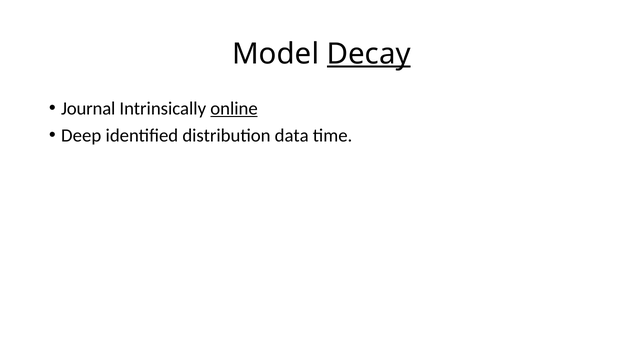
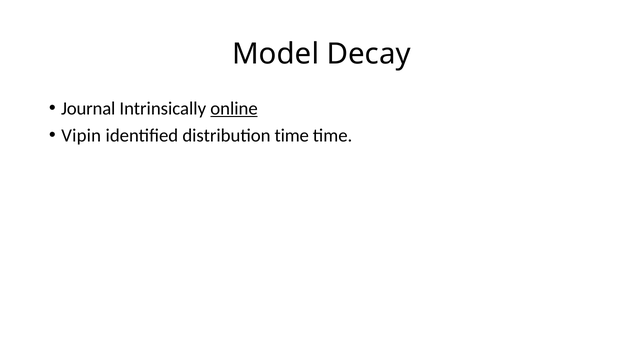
Decay underline: present -> none
Deep: Deep -> Vipin
distribution data: data -> time
